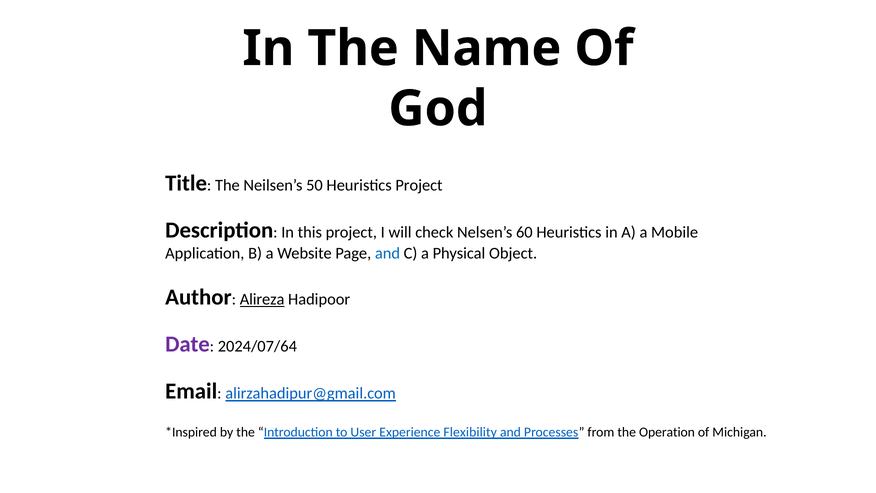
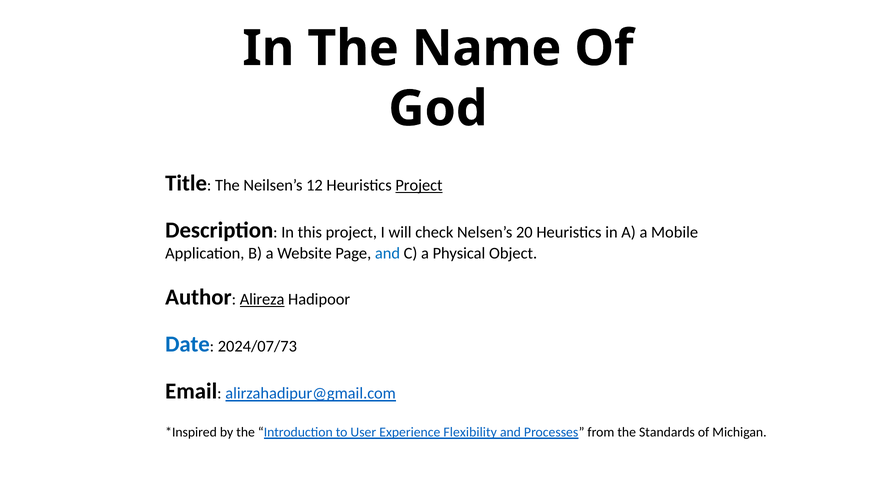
50: 50 -> 12
Project at (419, 185) underline: none -> present
60: 60 -> 20
Date colour: purple -> blue
2024/07/64: 2024/07/64 -> 2024/07/73
Operation: Operation -> Standards
